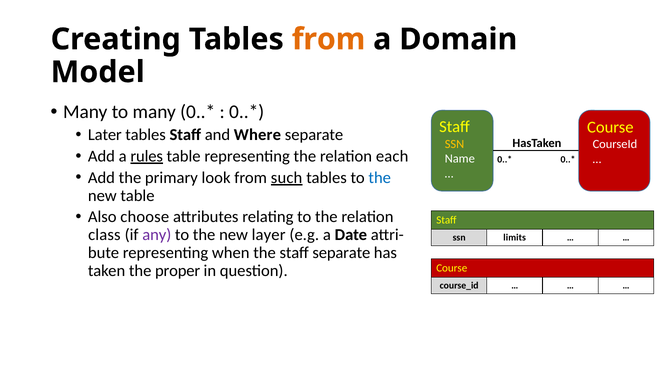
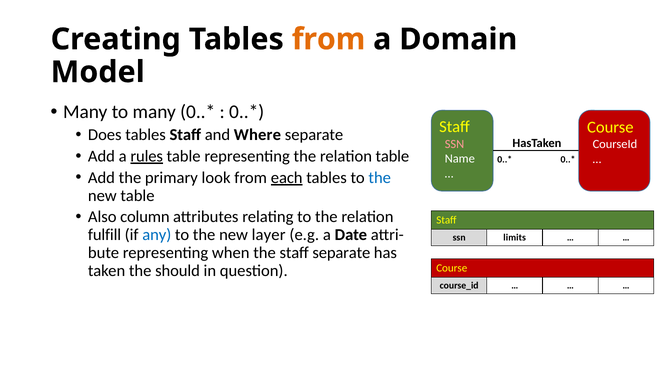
Later: Later -> Does
SSN at (455, 144) colour: yellow -> pink
relation each: each -> table
such: such -> each
choose: choose -> column
class: class -> fulfill
any colour: purple -> blue
proper: proper -> should
